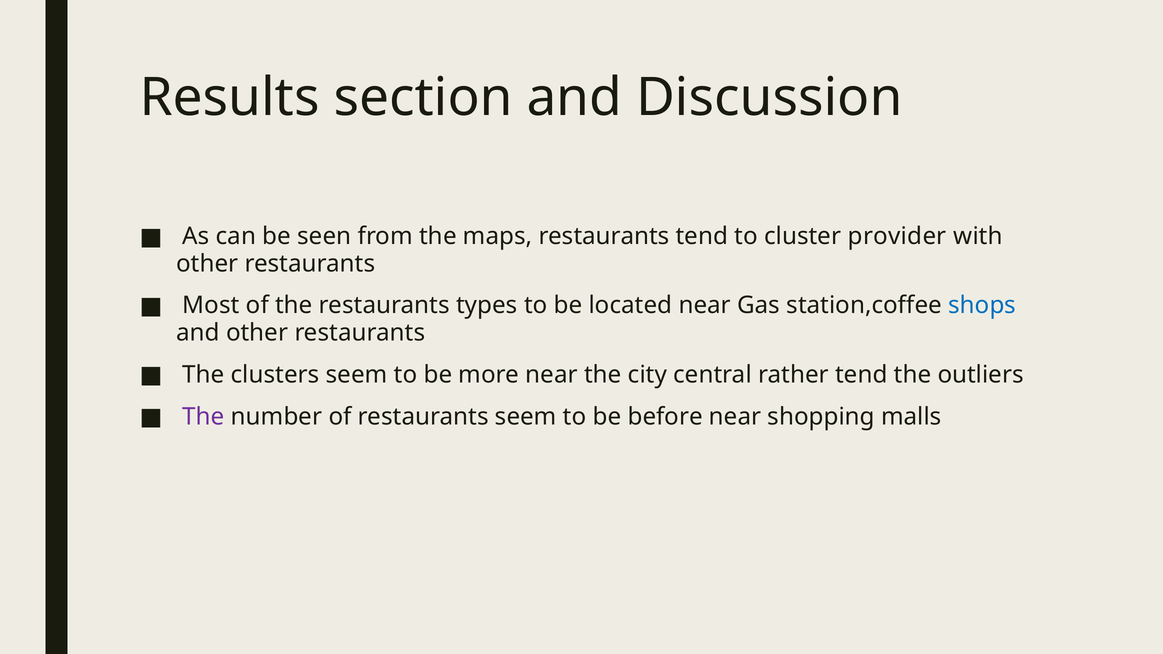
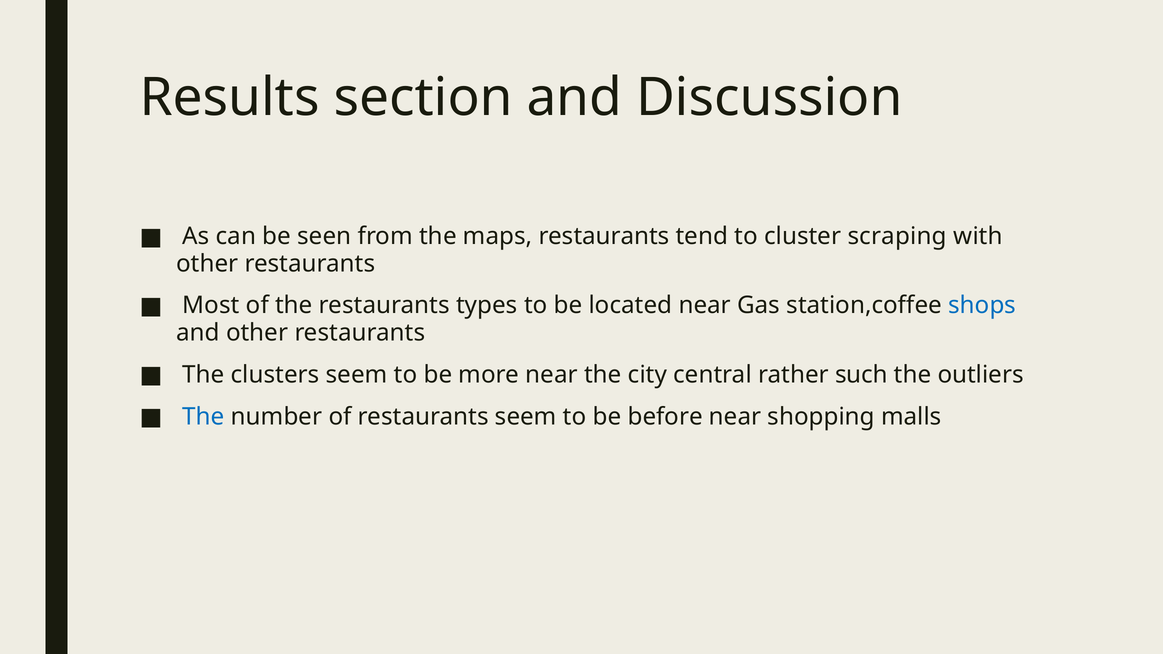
provider: provider -> scraping
rather tend: tend -> such
The at (204, 417) colour: purple -> blue
